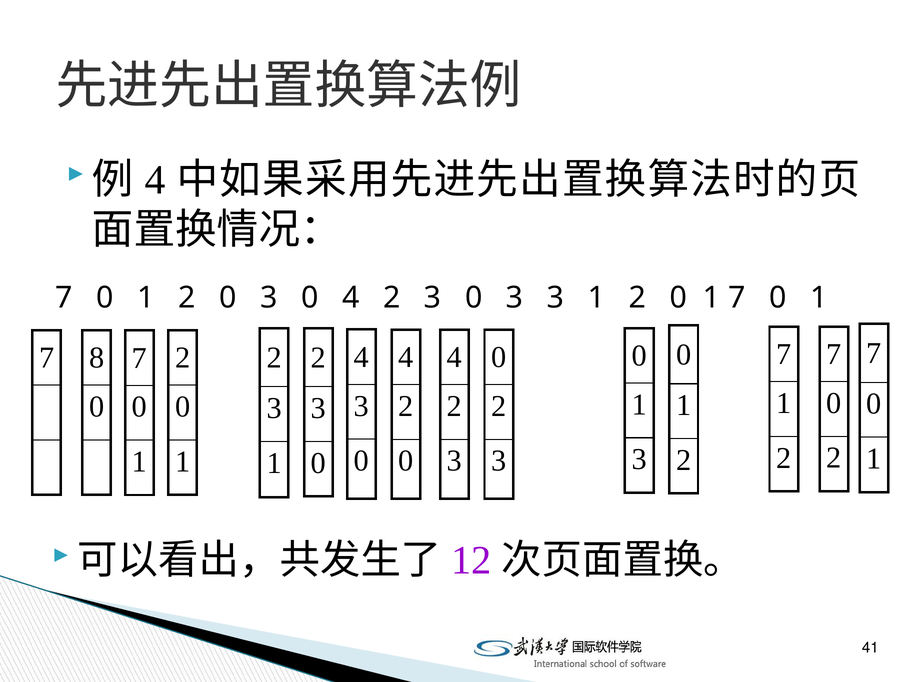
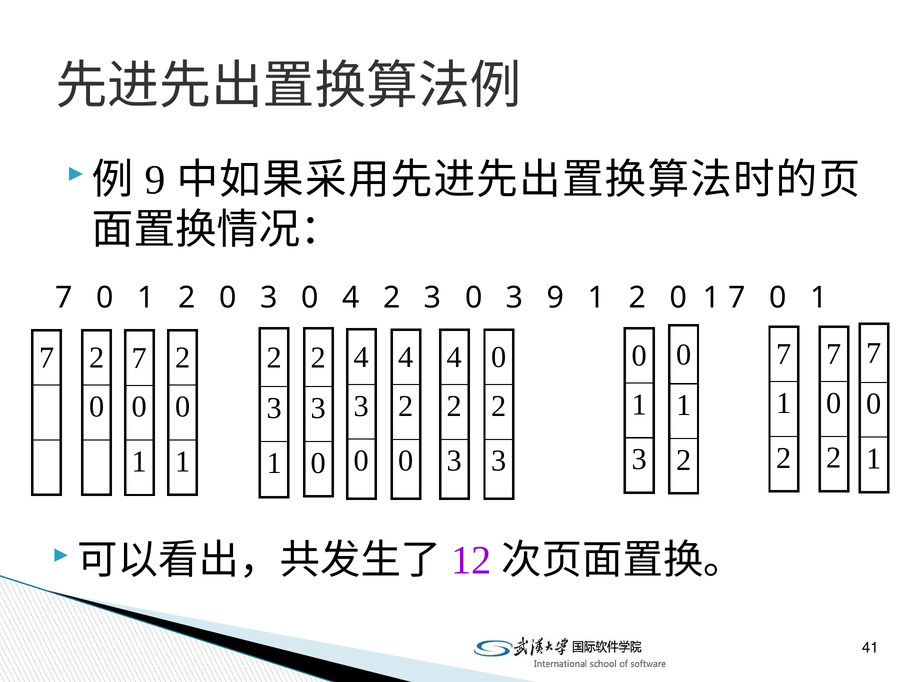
4 at (155, 180): 4 -> 9
3 3: 3 -> 9
7 8: 8 -> 2
